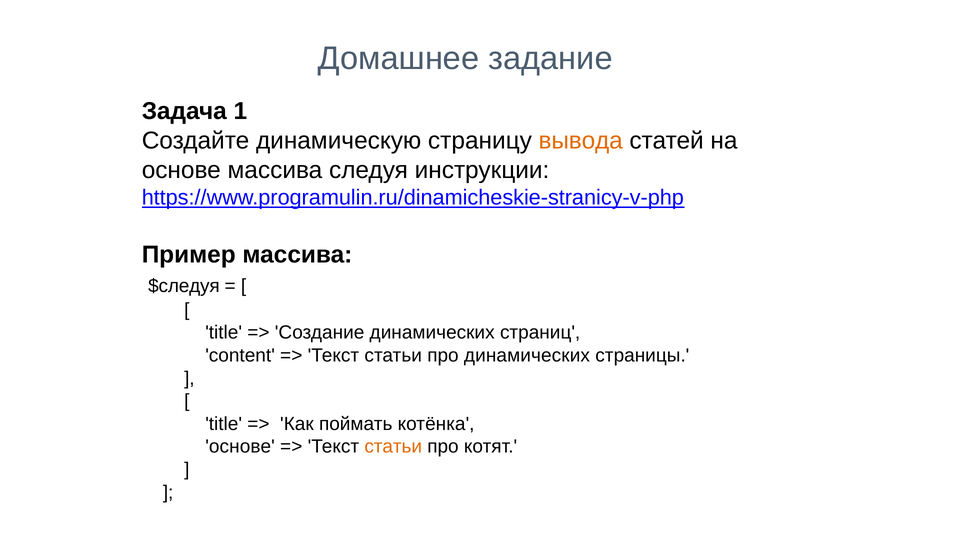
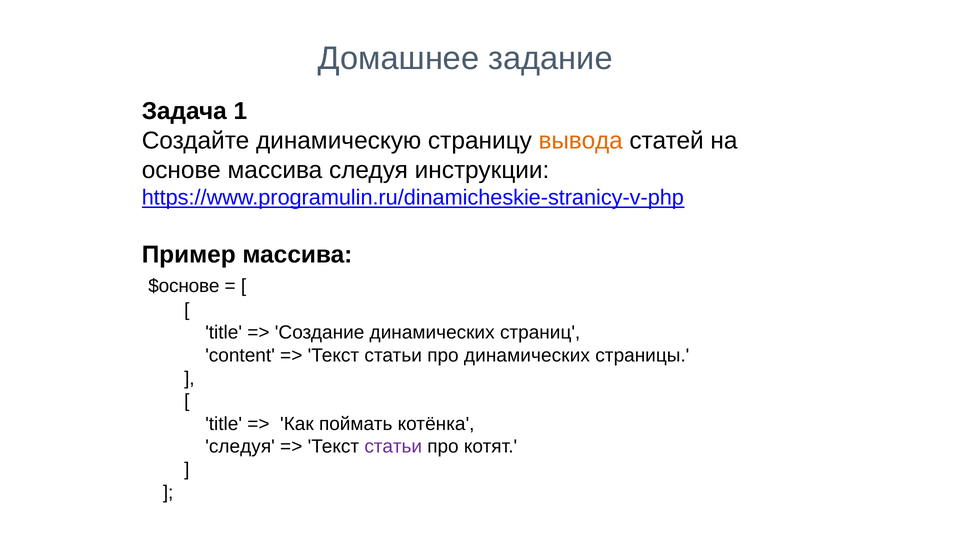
$следуя: $следуя -> $основе
основе at (240, 446): основе -> следуя
статьи at (393, 446) colour: orange -> purple
